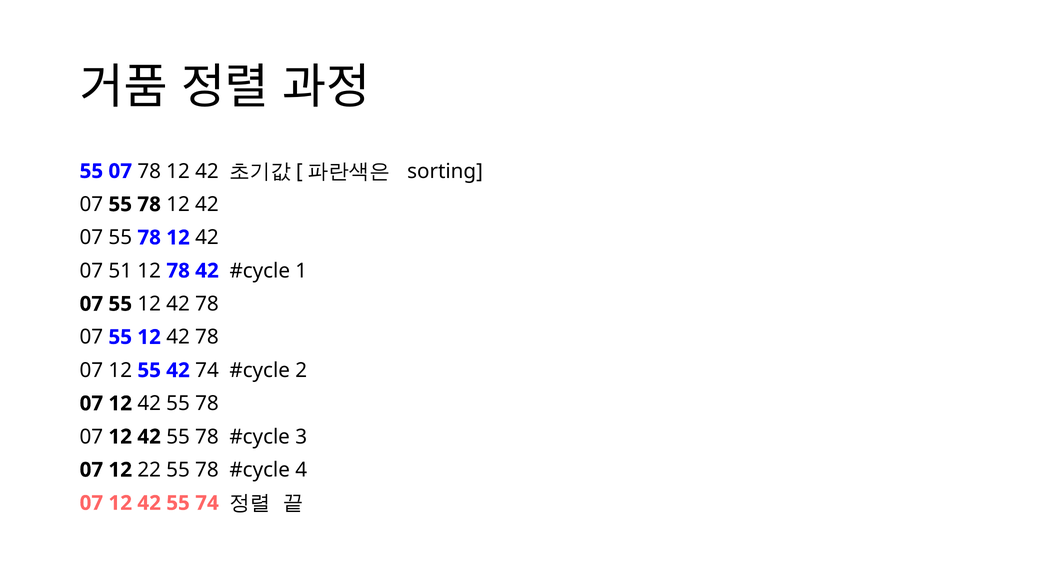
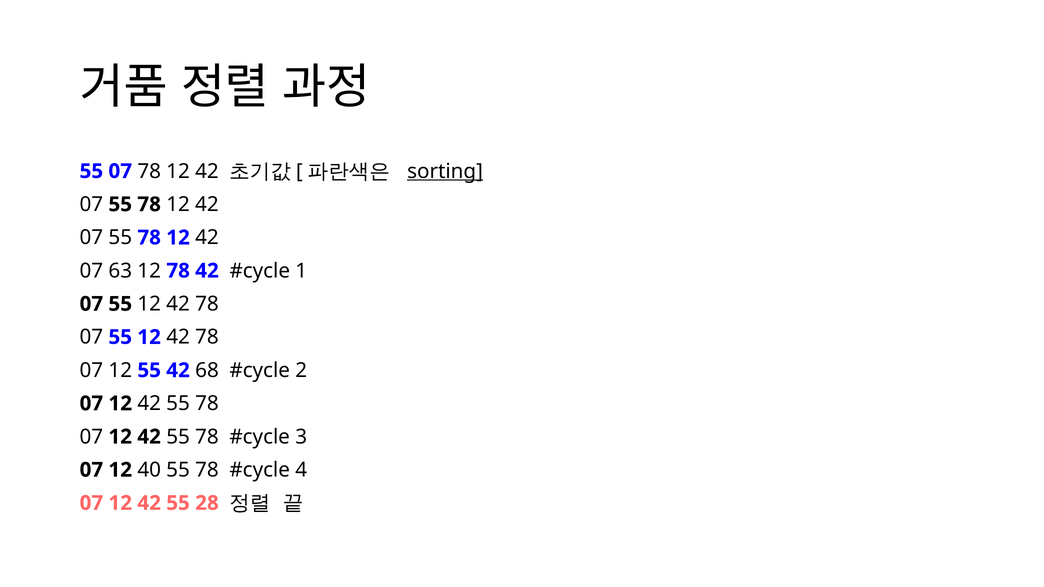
sorting underline: none -> present
51: 51 -> 63
42 74: 74 -> 68
22: 22 -> 40
55 74: 74 -> 28
